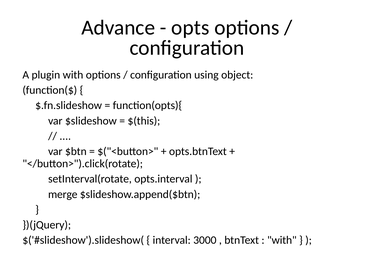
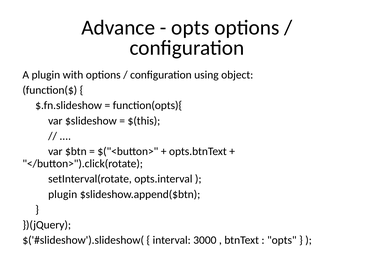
merge at (63, 195): merge -> plugin
with at (282, 241): with -> opts
